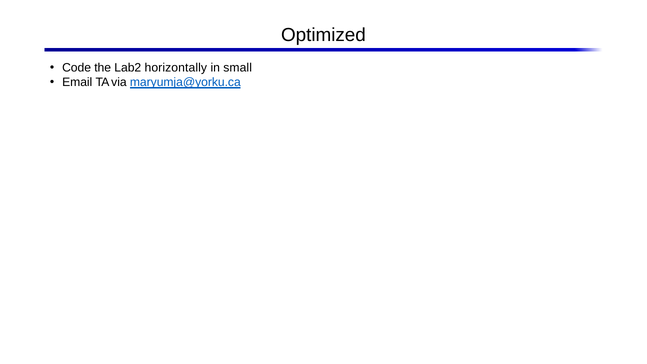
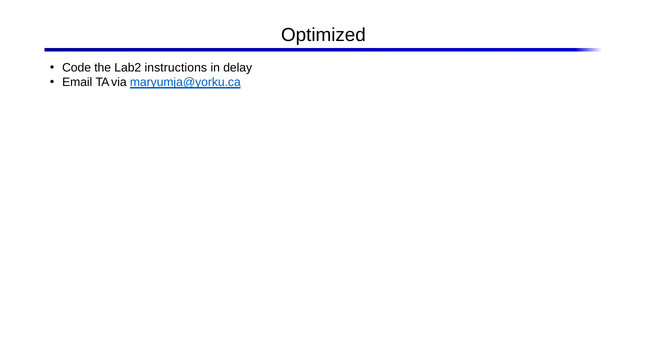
horizontally: horizontally -> instructions
small: small -> delay
